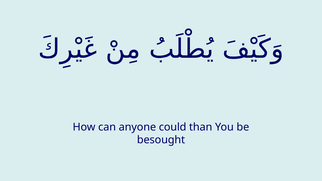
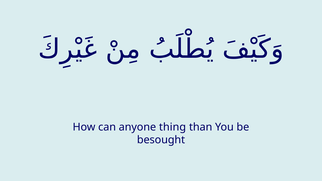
could: could -> thing
